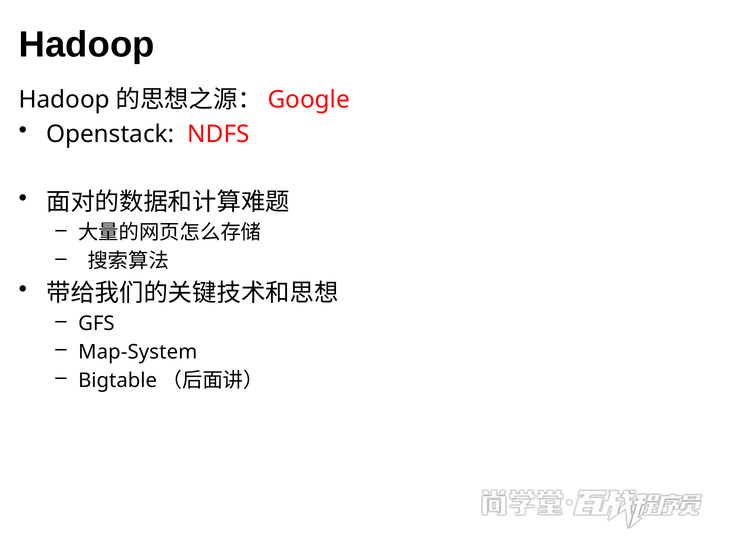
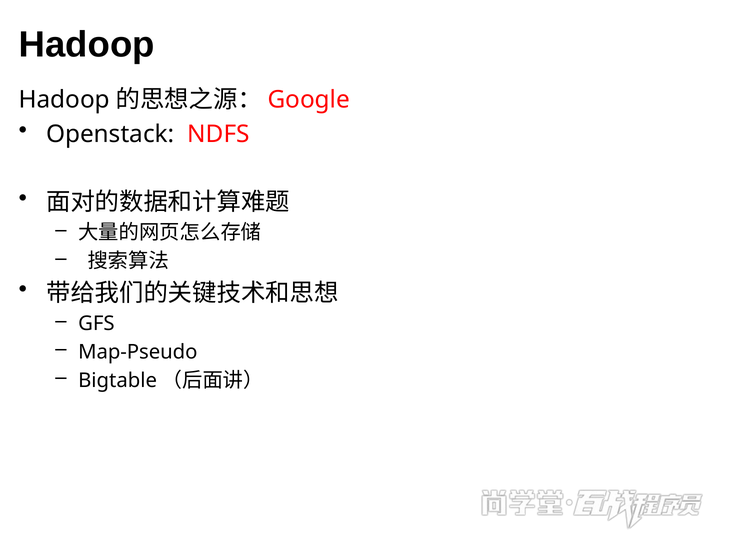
Map-System: Map-System -> Map-Pseudo
